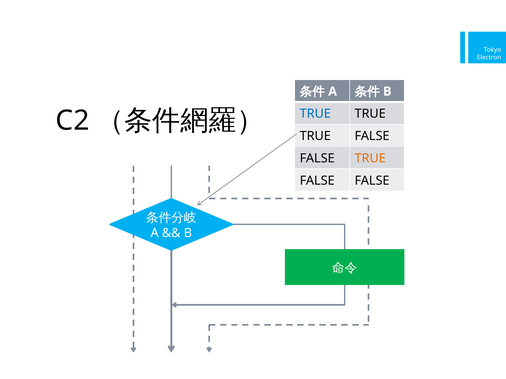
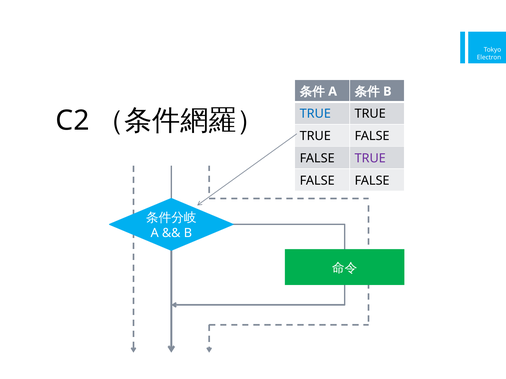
TRUE at (370, 159) colour: orange -> purple
